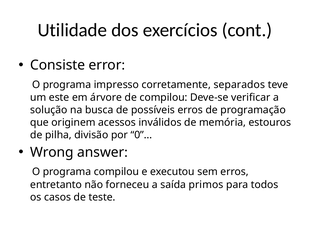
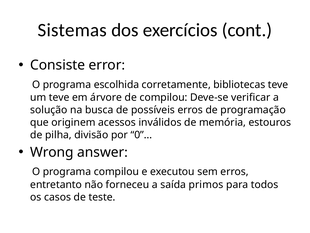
Utilidade: Utilidade -> Sistemas
impresso: impresso -> escolhida
separados: separados -> bibliotecas
um este: este -> teve
